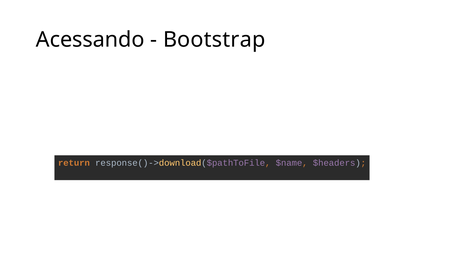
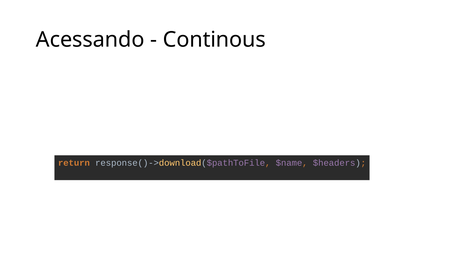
Bootstrap: Bootstrap -> Continous
